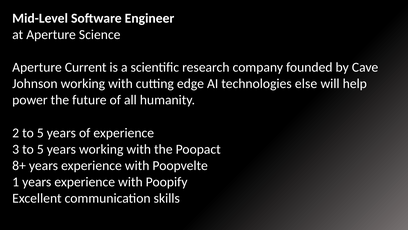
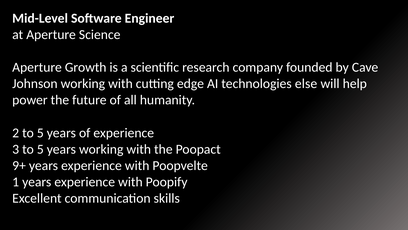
Current: Current -> Growth
8+: 8+ -> 9+
